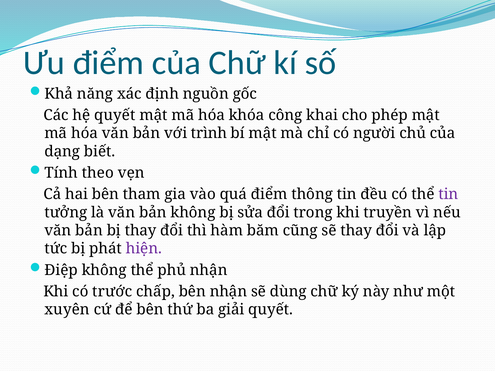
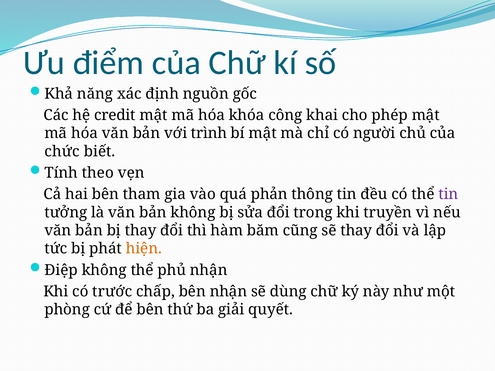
hệ quyết: quyết -> credit
dạng: dạng -> chức
quá điểm: điểm -> phản
hiện colour: purple -> orange
xuyên: xuyên -> phòng
